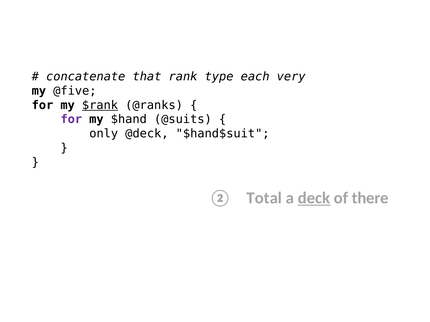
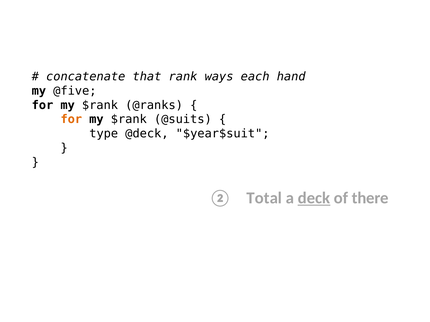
type: type -> ways
very: very -> hand
$rank at (100, 105) underline: present -> none
for at (71, 120) colour: purple -> orange
$hand at (129, 120): $hand -> $rank
only: only -> type
$hand$suit: $hand$suit -> $year$suit
